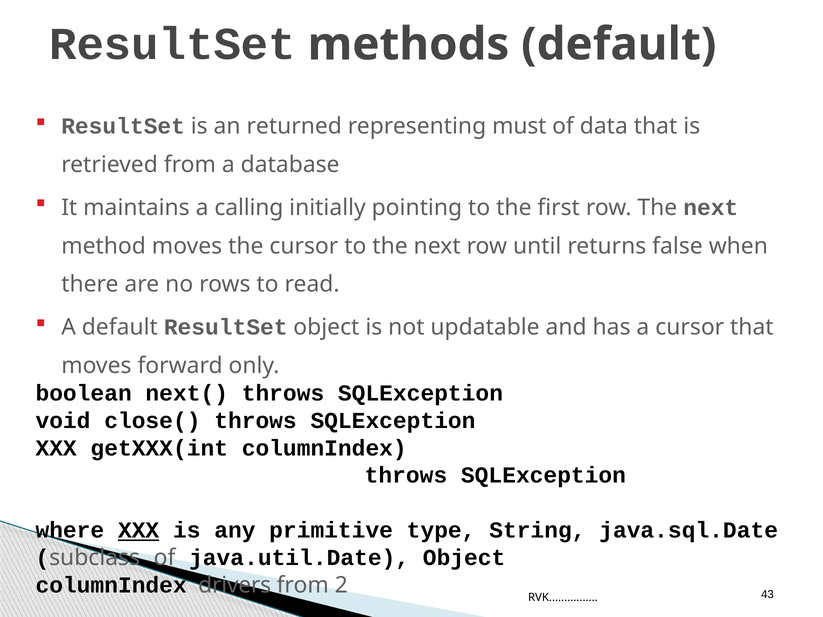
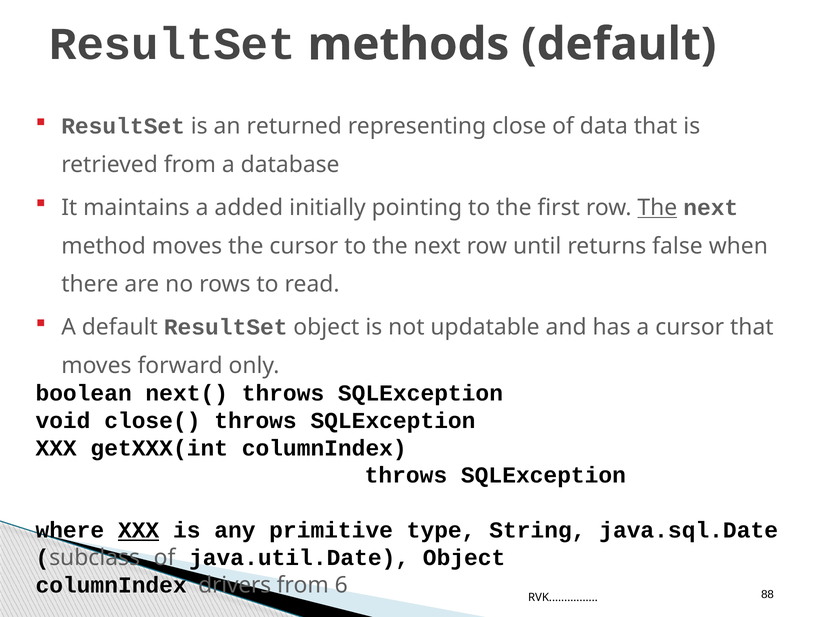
must: must -> close
calling: calling -> added
The at (657, 208) underline: none -> present
2: 2 -> 6
43: 43 -> 88
